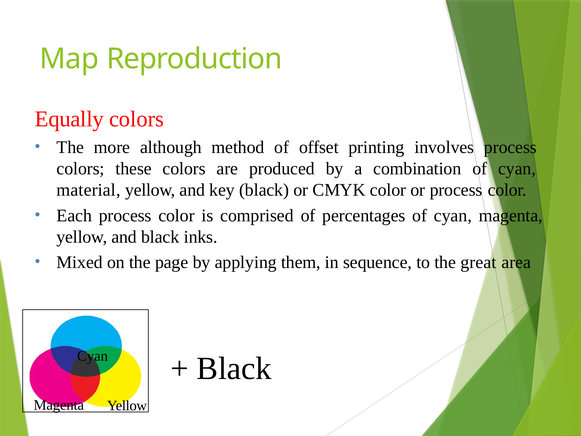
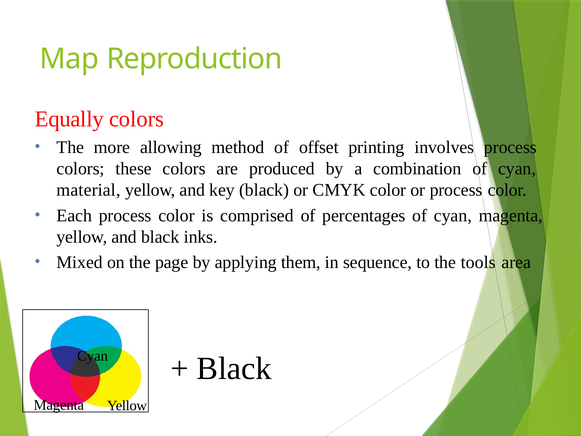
although: although -> allowing
great: great -> tools
